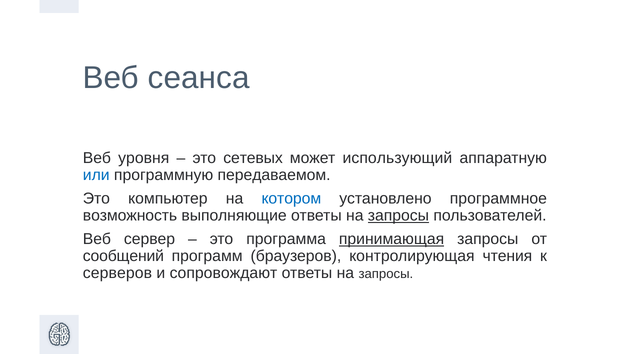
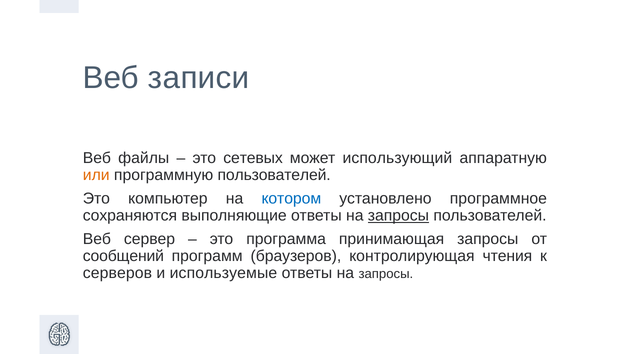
сеанса: сеанса -> записи
уровня: уровня -> файлы
или colour: blue -> orange
программную передаваемом: передаваемом -> пользователей
возможность: возможность -> сохраняются
принимающая underline: present -> none
сопровождают: сопровождают -> используемые
